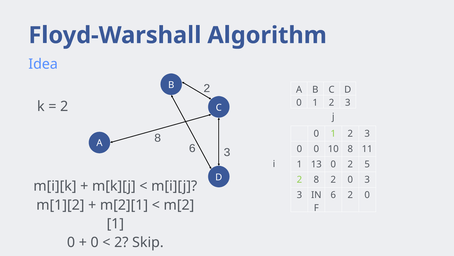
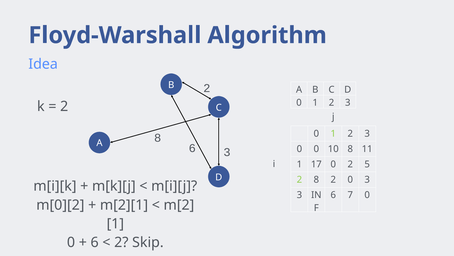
13: 13 -> 17
6 2: 2 -> 7
m[1][2: m[1][2 -> m[0][2
0 at (95, 242): 0 -> 6
